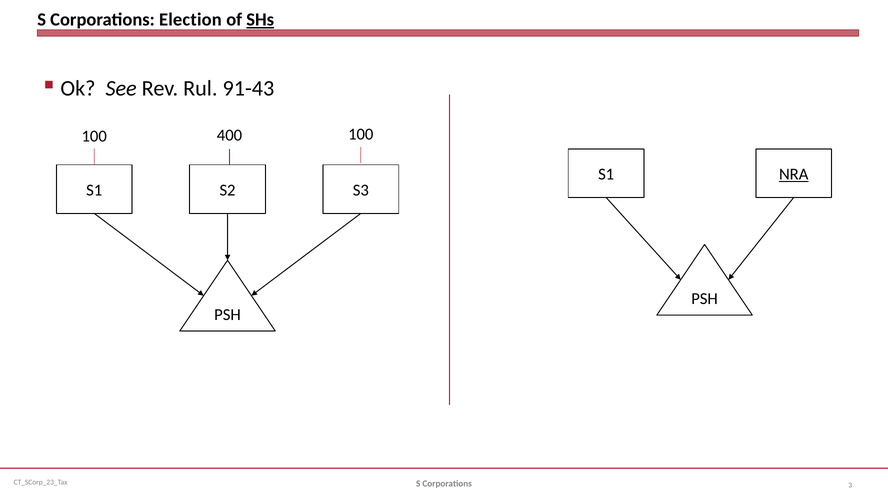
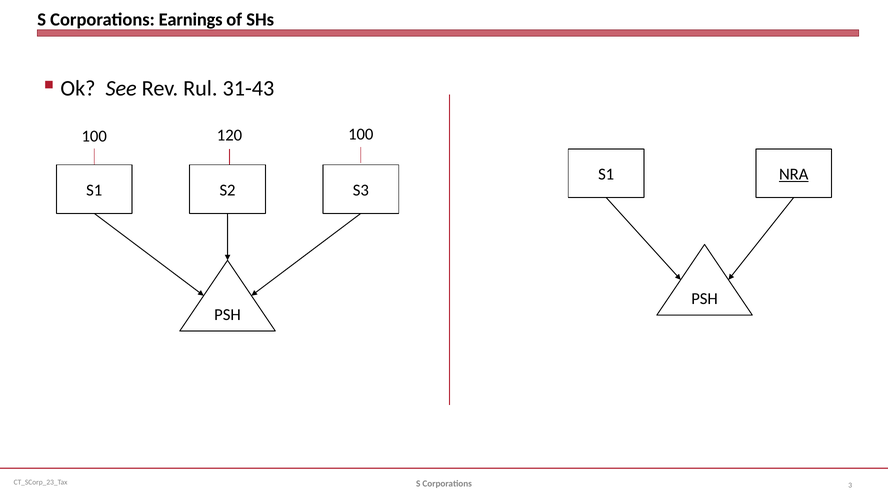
Election: Election -> Earnings
SHs underline: present -> none
91-43: 91-43 -> 31-43
400: 400 -> 120
